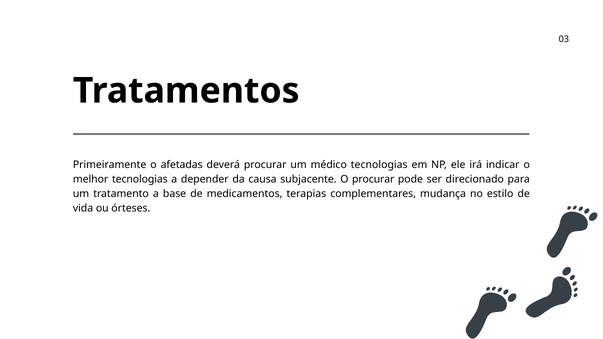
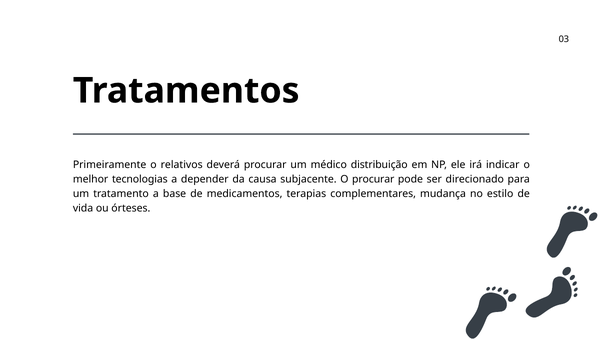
afetadas: afetadas -> relativos
médico tecnologias: tecnologias -> distribuição
